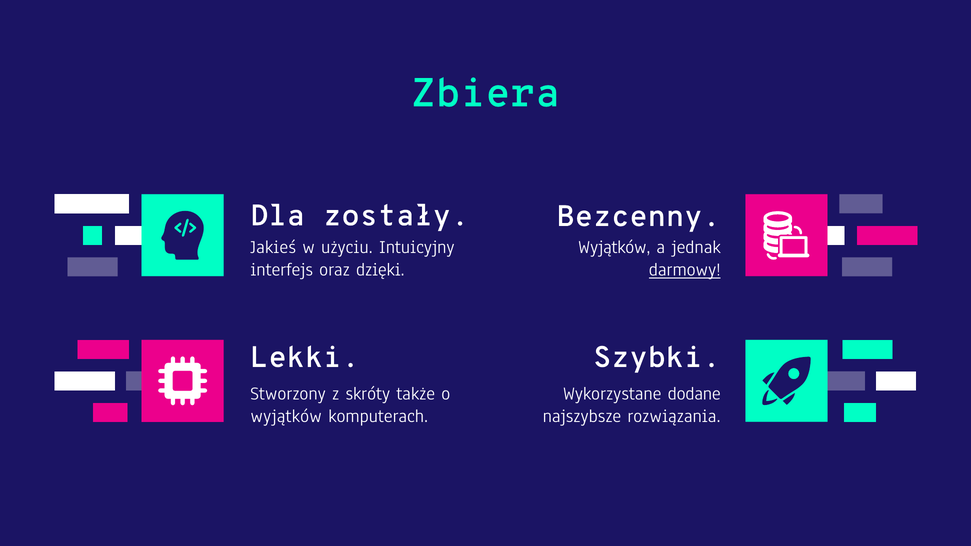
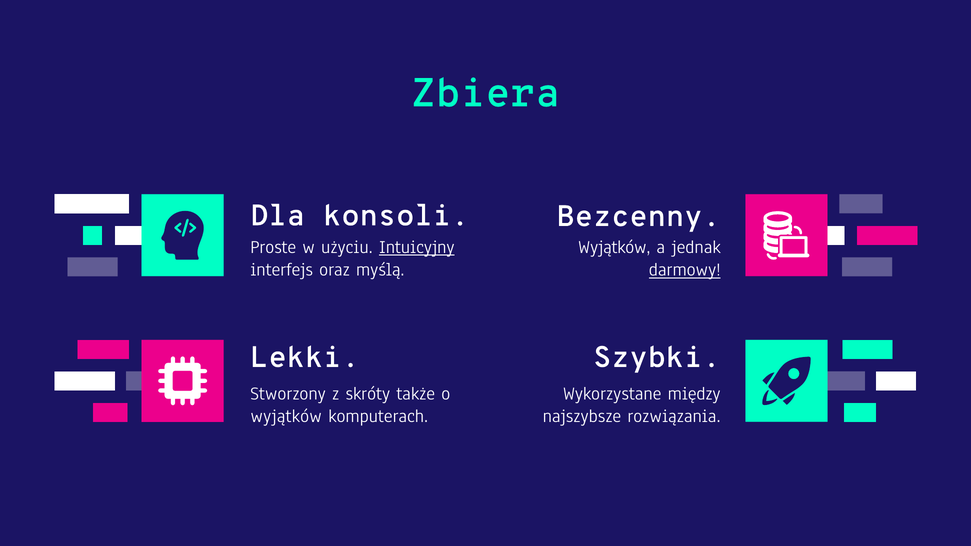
zostały: zostały -> konsoli
Jakieś: Jakieś -> Proste
Intuicyjny underline: none -> present
dzięki: dzięki -> myślą
dodane: dodane -> między
